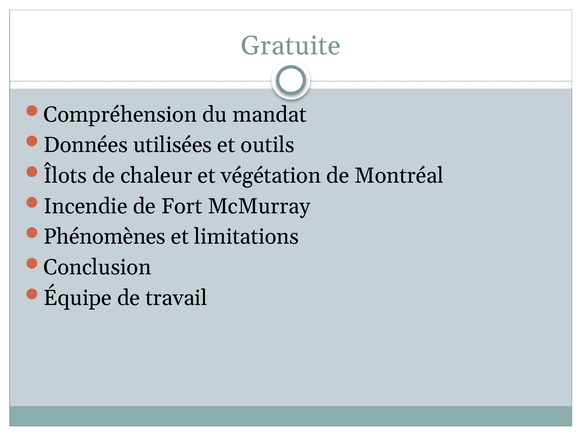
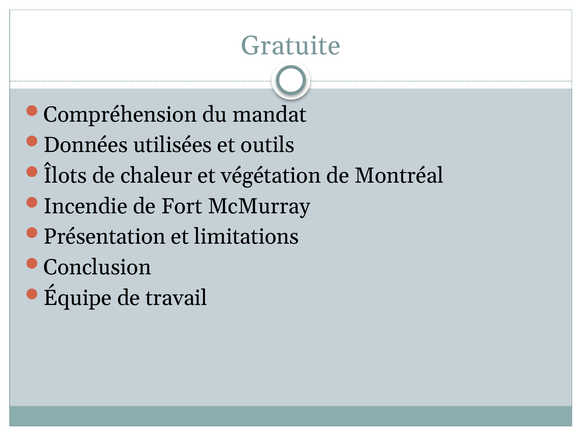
Phénomènes: Phénomènes -> Présentation
